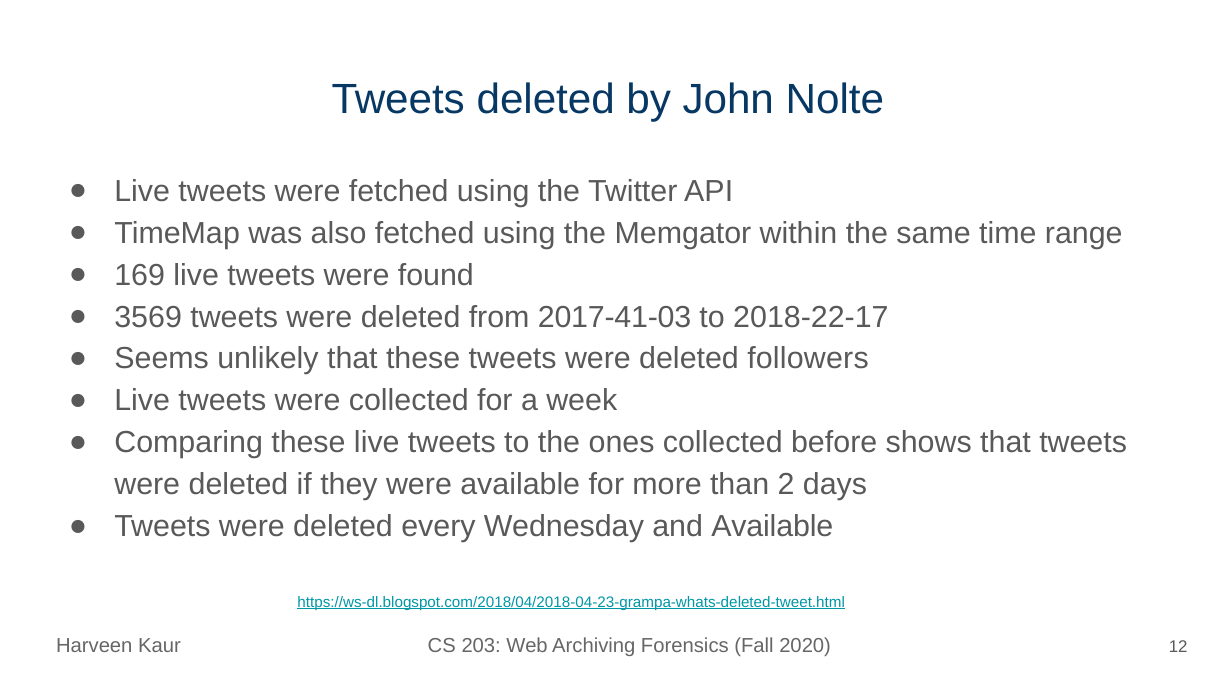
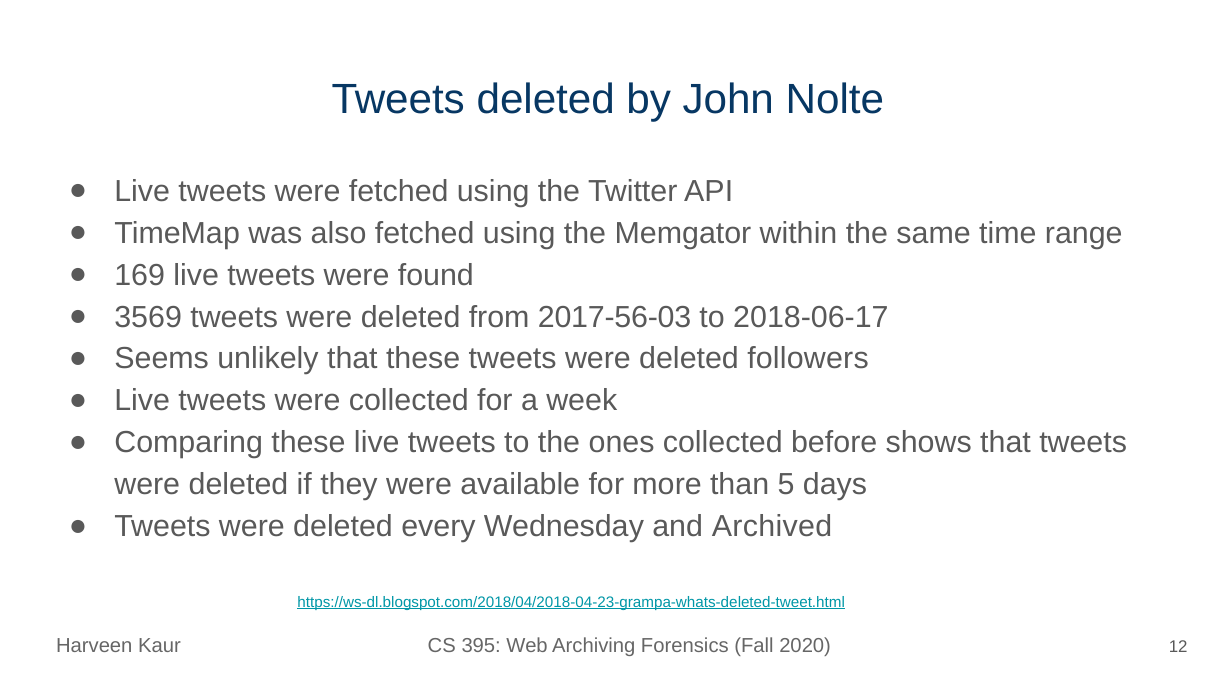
2017-41-03: 2017-41-03 -> 2017-56-03
2018-22-17: 2018-22-17 -> 2018-06-17
2: 2 -> 5
and Available: Available -> Archived
203: 203 -> 395
